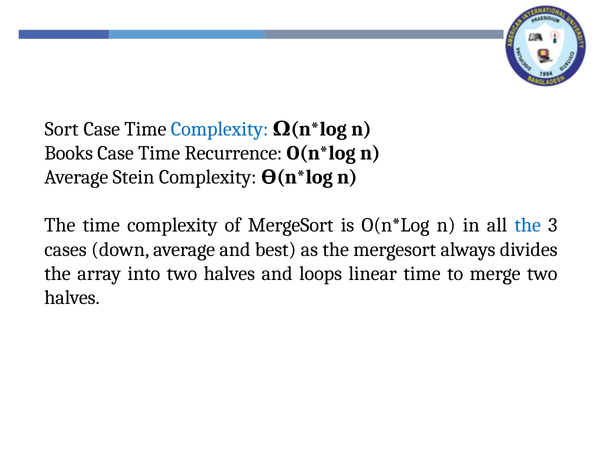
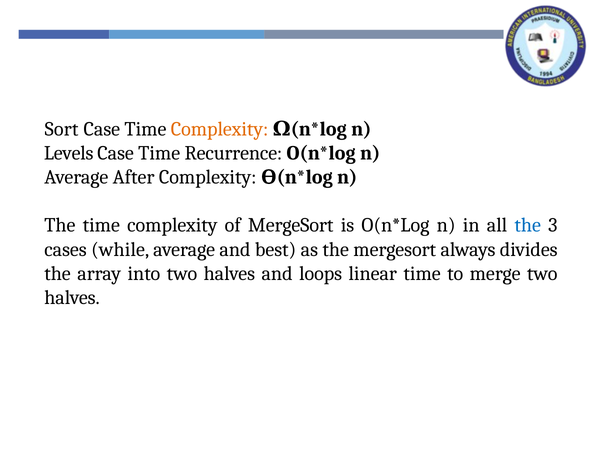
Complexity at (220, 129) colour: blue -> orange
Books: Books -> Levels
Stein: Stein -> After
down: down -> while
